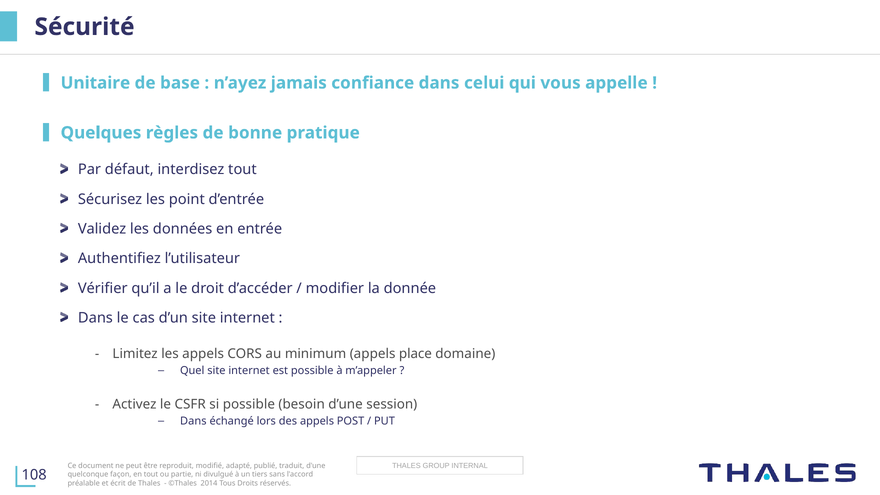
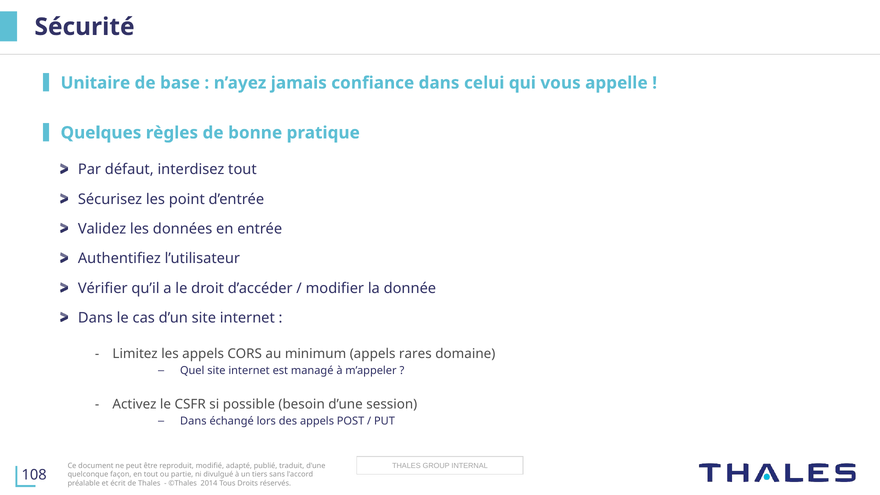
place: place -> rares
est possible: possible -> managé
